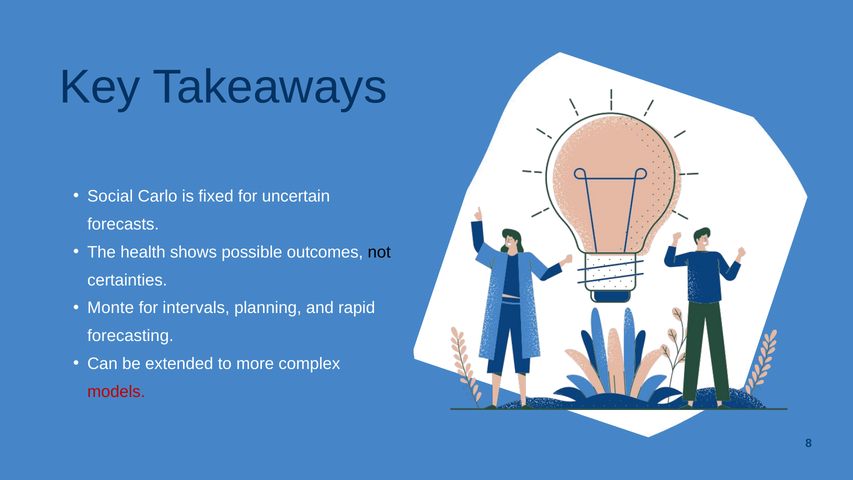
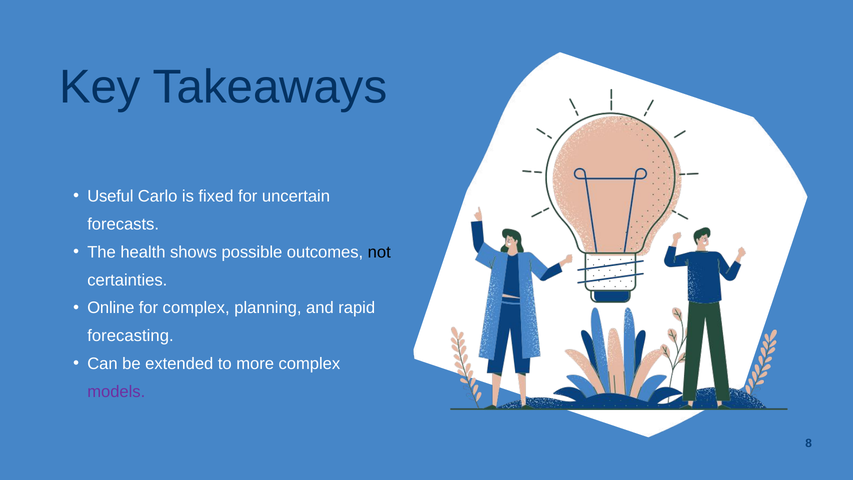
Social: Social -> Useful
Monte: Monte -> Online
for intervals: intervals -> complex
models colour: red -> purple
